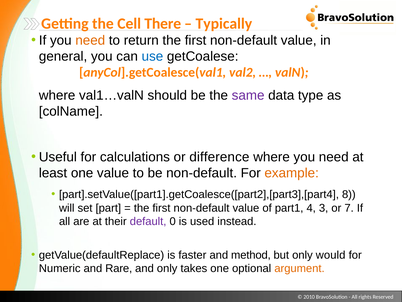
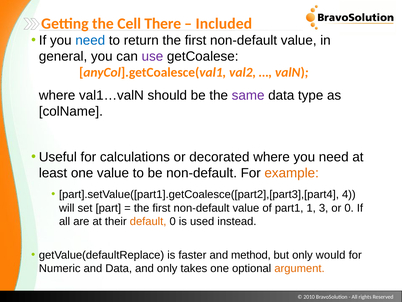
Typically: Typically -> Included
need at (90, 40) colour: orange -> blue
use colour: blue -> purple
difference: difference -> decorated
8: 8 -> 4
4: 4 -> 1
or 7: 7 -> 0
default colour: purple -> orange
and Rare: Rare -> Data
